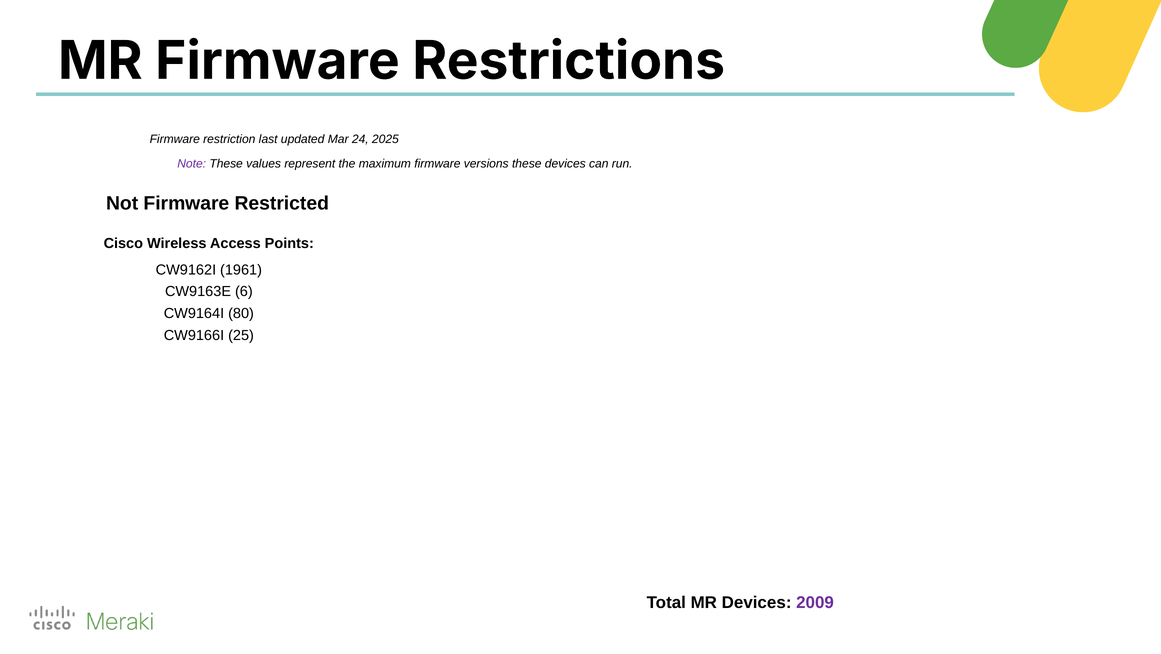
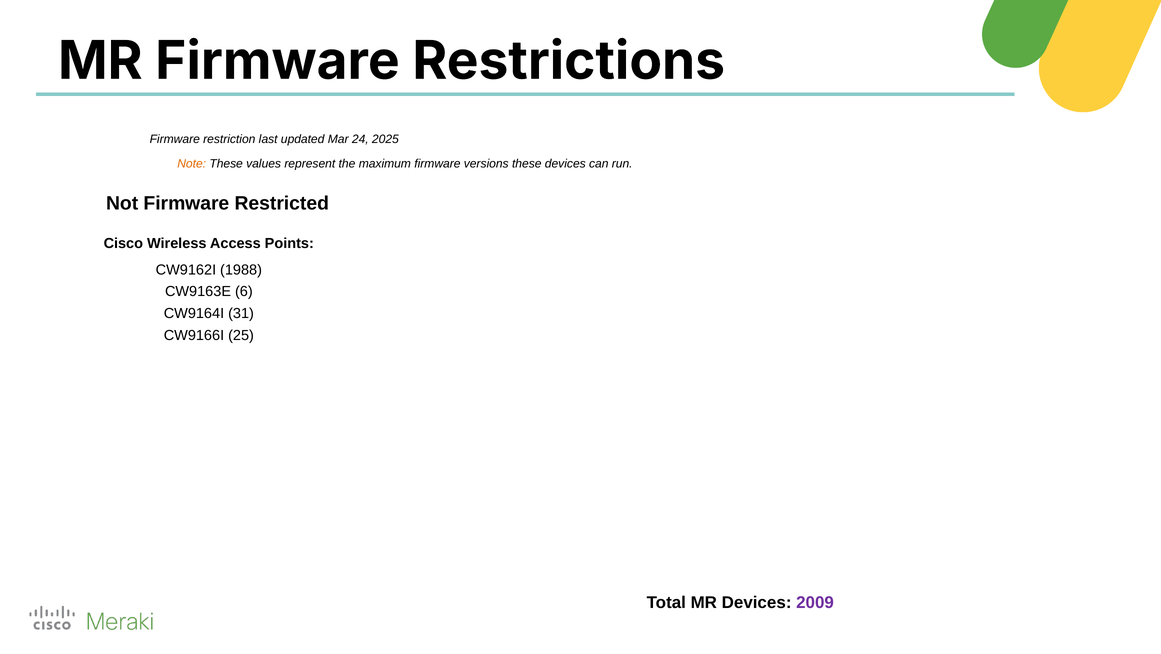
Note colour: purple -> orange
1961: 1961 -> 1988
80: 80 -> 31
